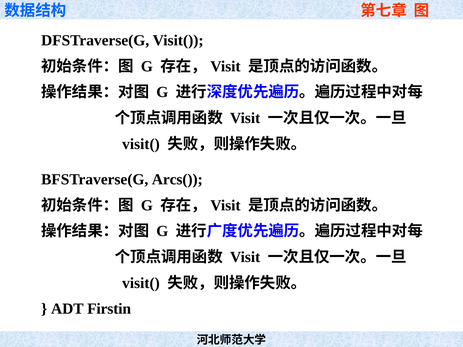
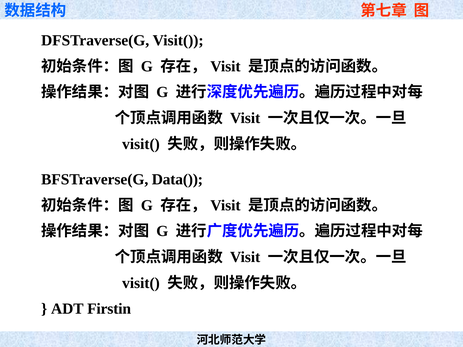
Arcs(: Arcs( -> Data(
